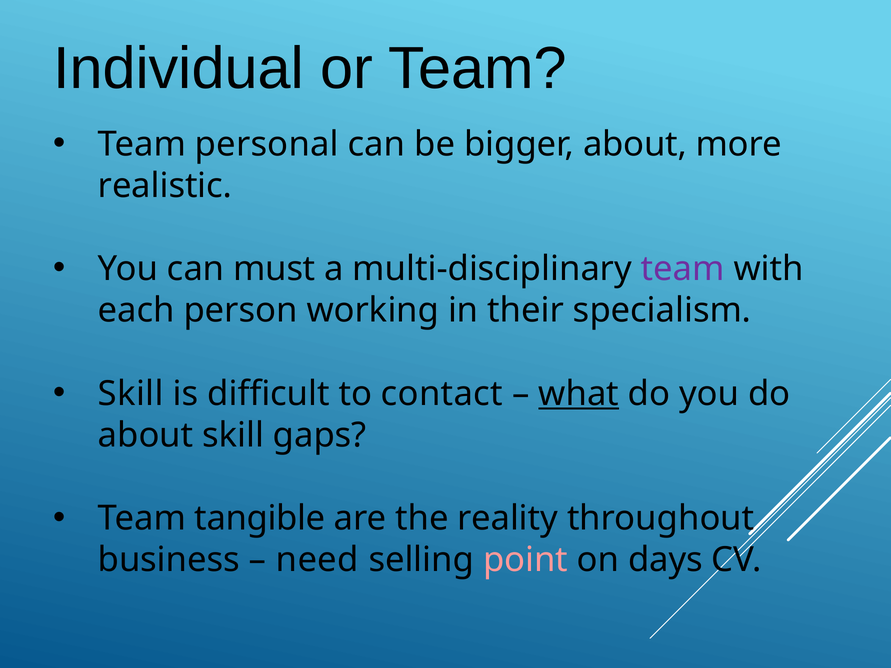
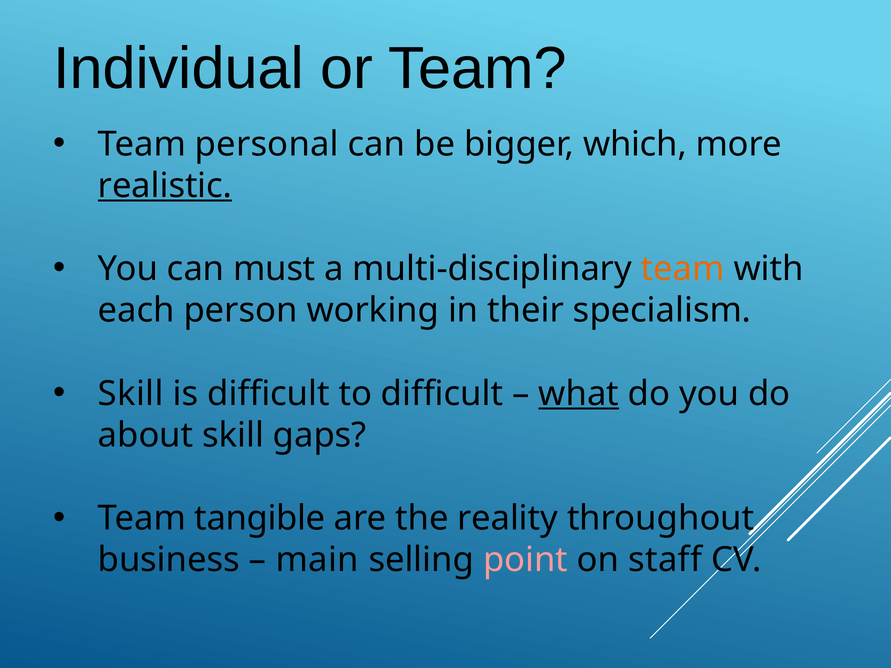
bigger about: about -> which
realistic underline: none -> present
team at (683, 269) colour: purple -> orange
to contact: contact -> difficult
need: need -> main
days: days -> staff
